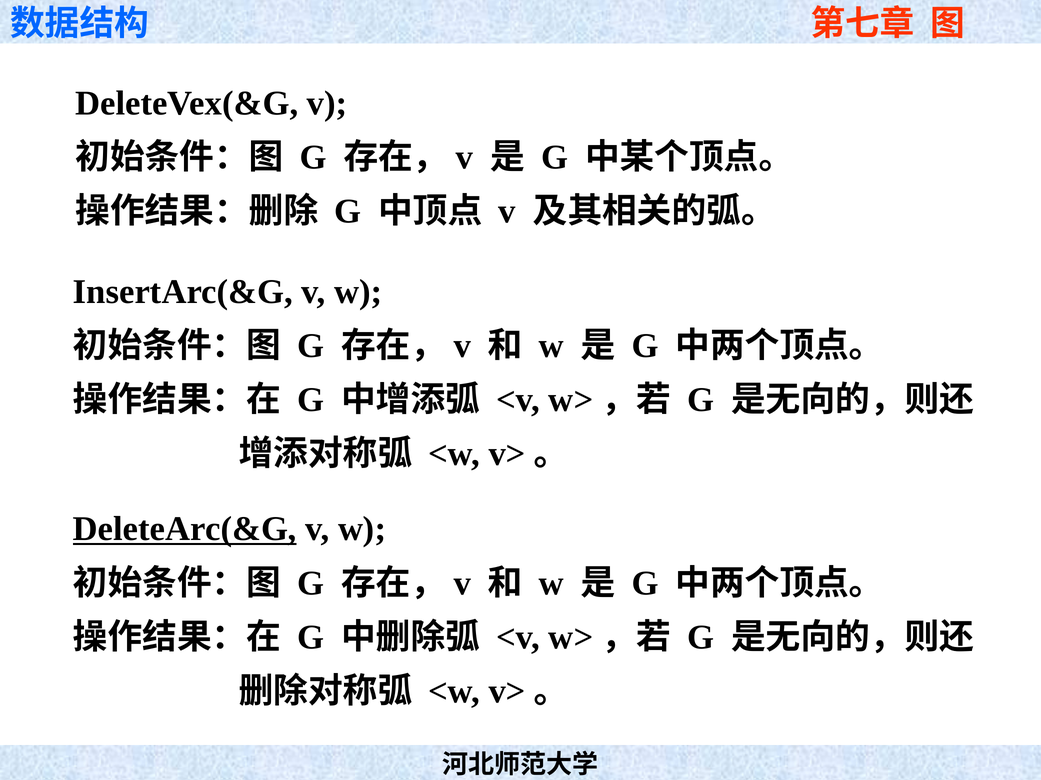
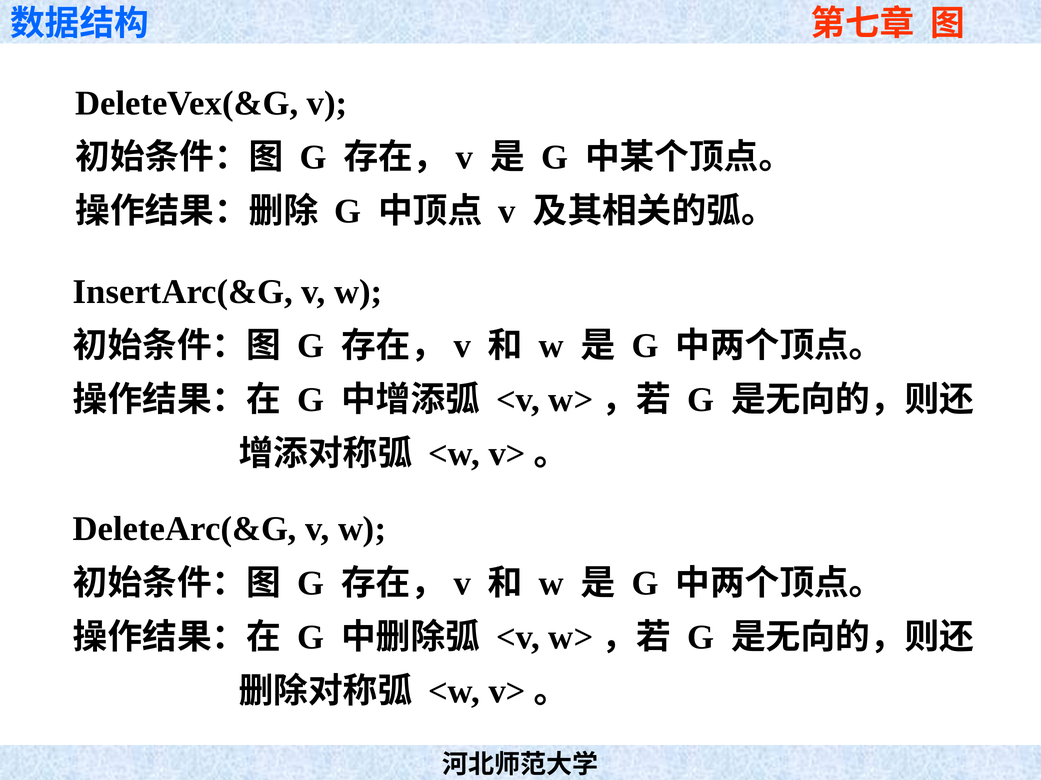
DeleteArc(&G underline: present -> none
